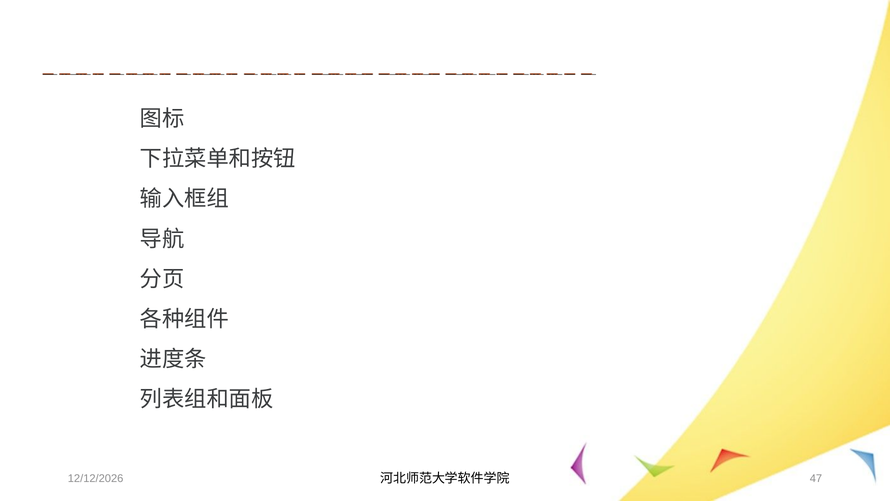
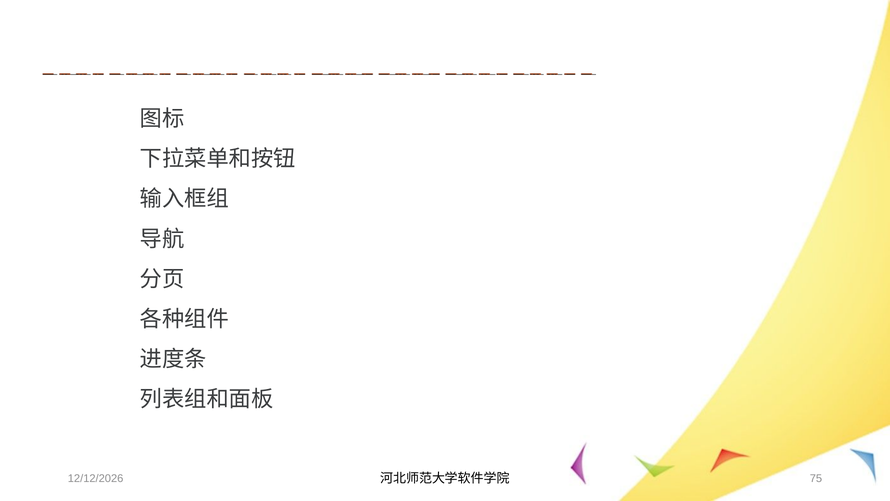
47: 47 -> 75
